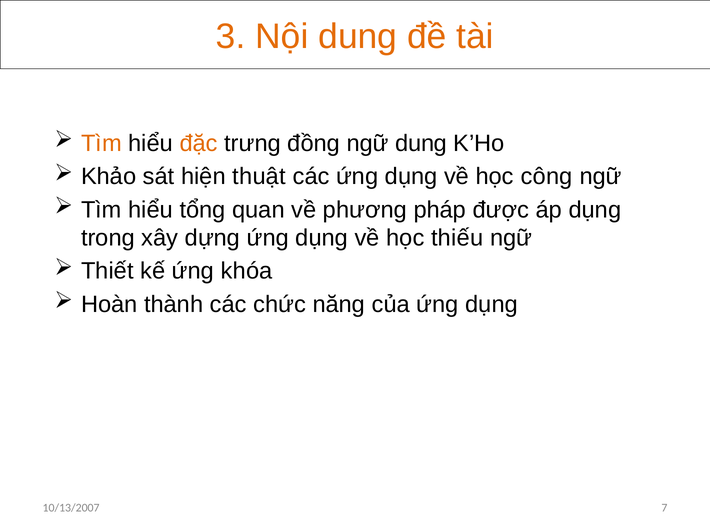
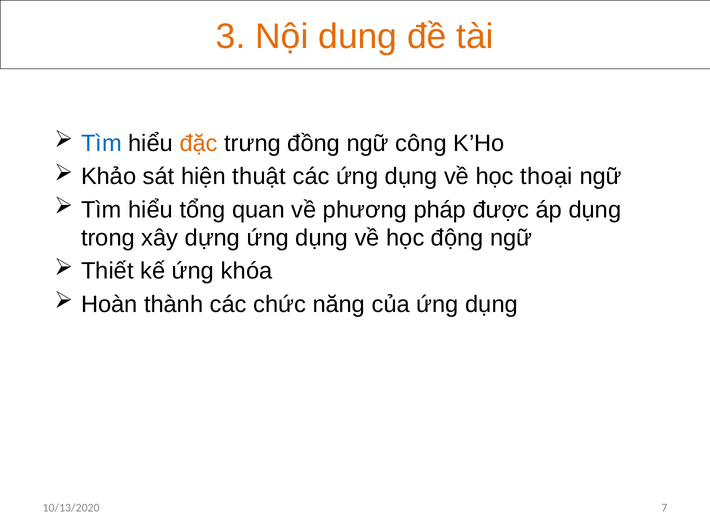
Tìm at (101, 144) colour: orange -> blue
ngữ dung: dung -> công
công: công -> thoại
thiếu: thiếu -> động
10/13/2007: 10/13/2007 -> 10/13/2020
